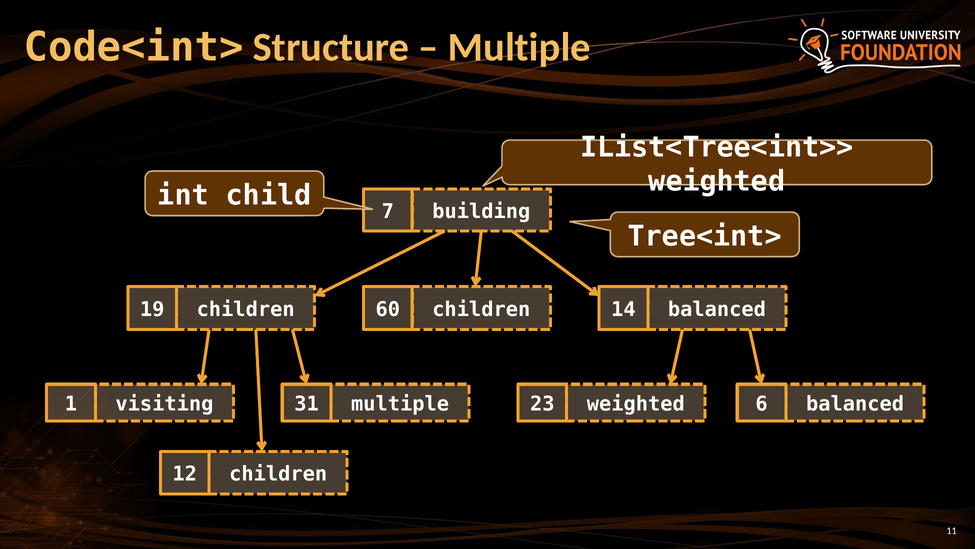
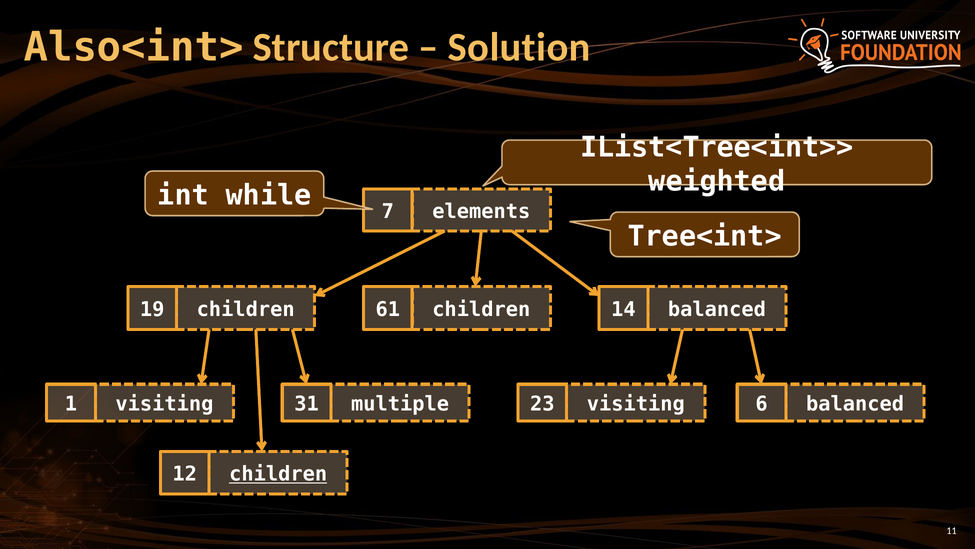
Code<int>: Code<int> -> Also<int>
Multiple at (519, 47): Multiple -> Solution
child: child -> while
building: building -> elements
60: 60 -> 61
23 weighted: weighted -> visiting
children at (278, 474) underline: none -> present
